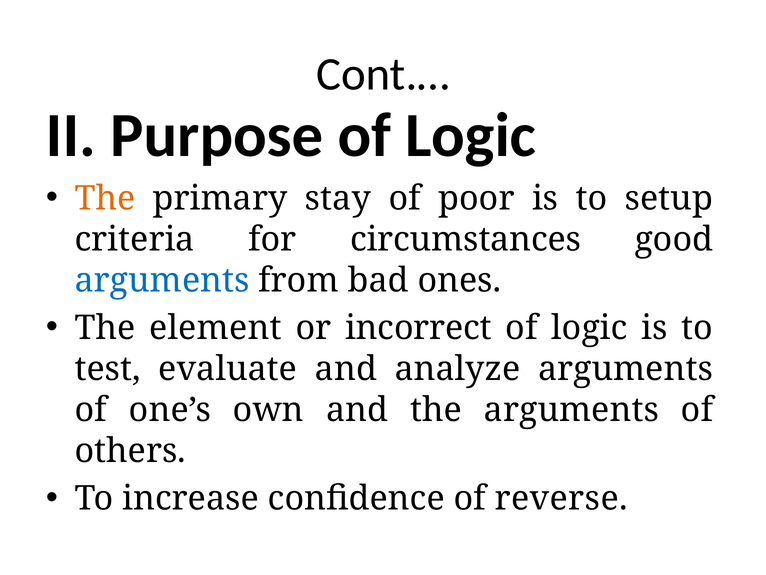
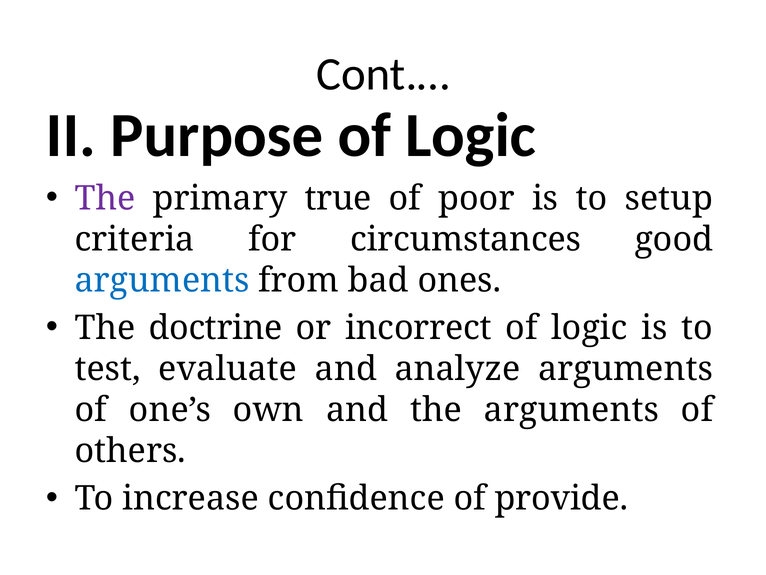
The at (105, 198) colour: orange -> purple
stay: stay -> true
element: element -> doctrine
reverse: reverse -> provide
